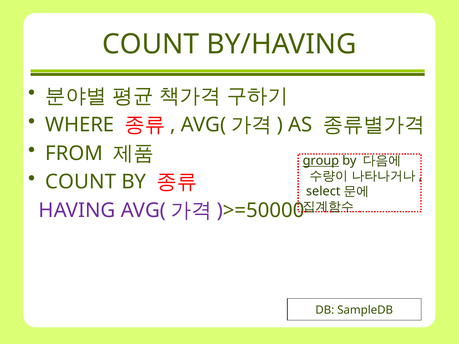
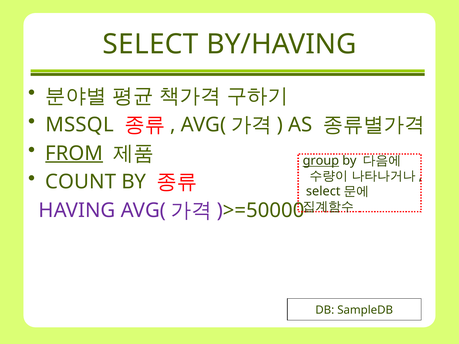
COUNT at (151, 44): COUNT -> SELECT
WHERE: WHERE -> MSSQL
FROM underline: none -> present
